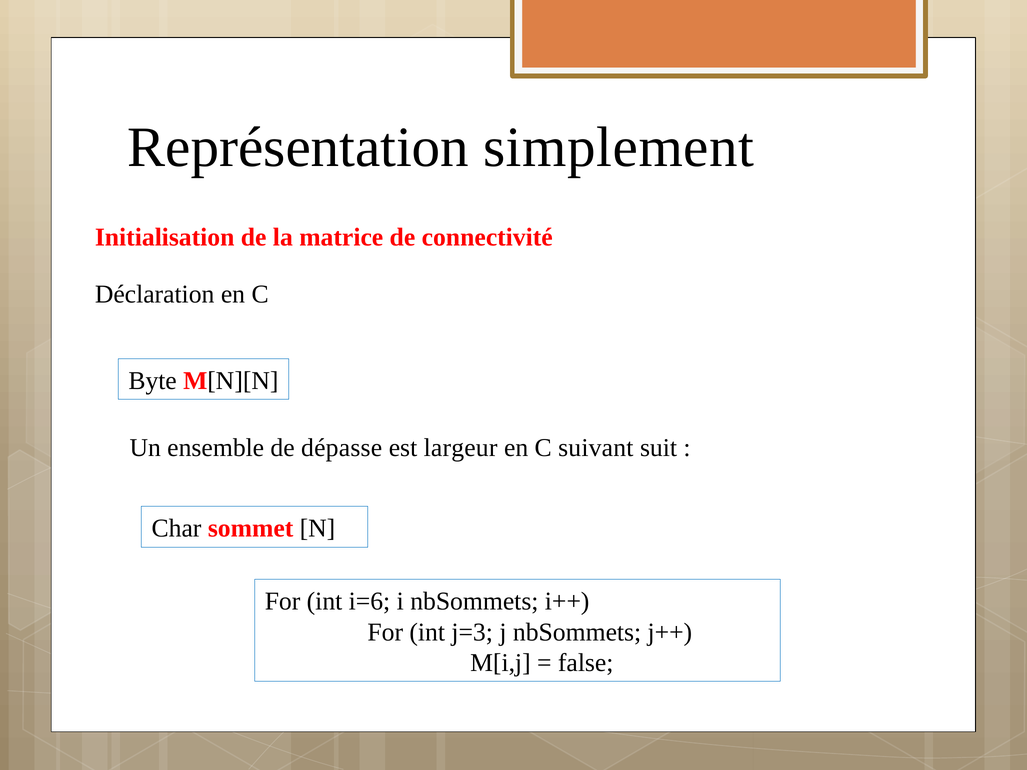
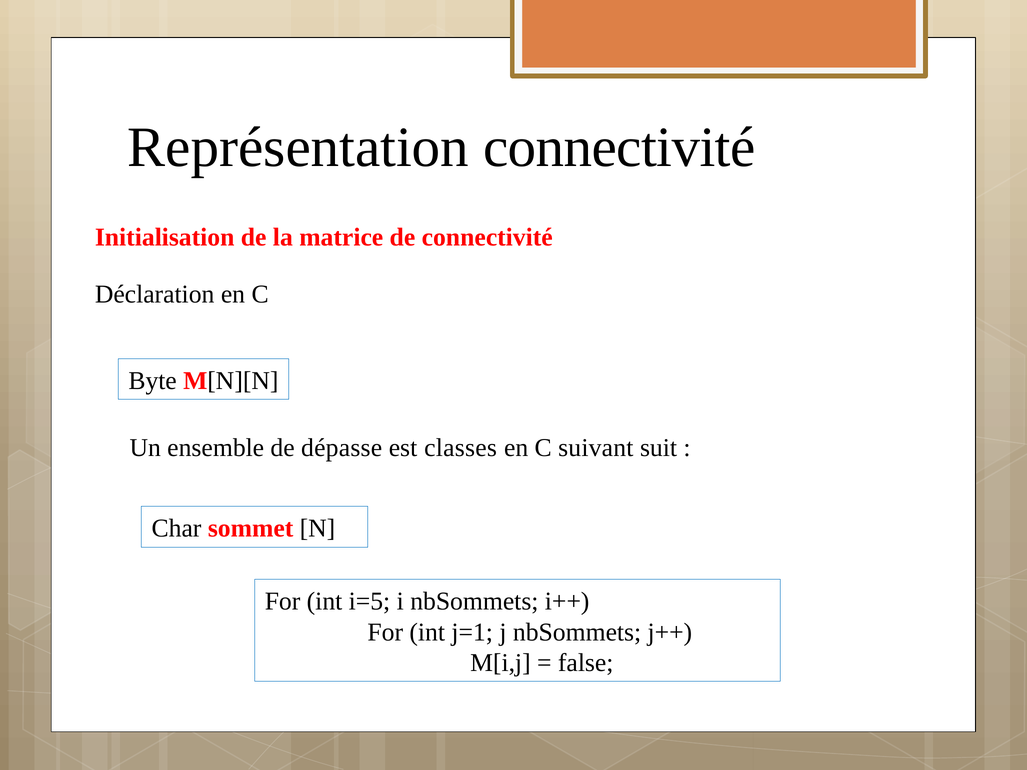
Représentation simplement: simplement -> connectivité
largeur: largeur -> classes
i=6: i=6 -> i=5
j=3: j=3 -> j=1
